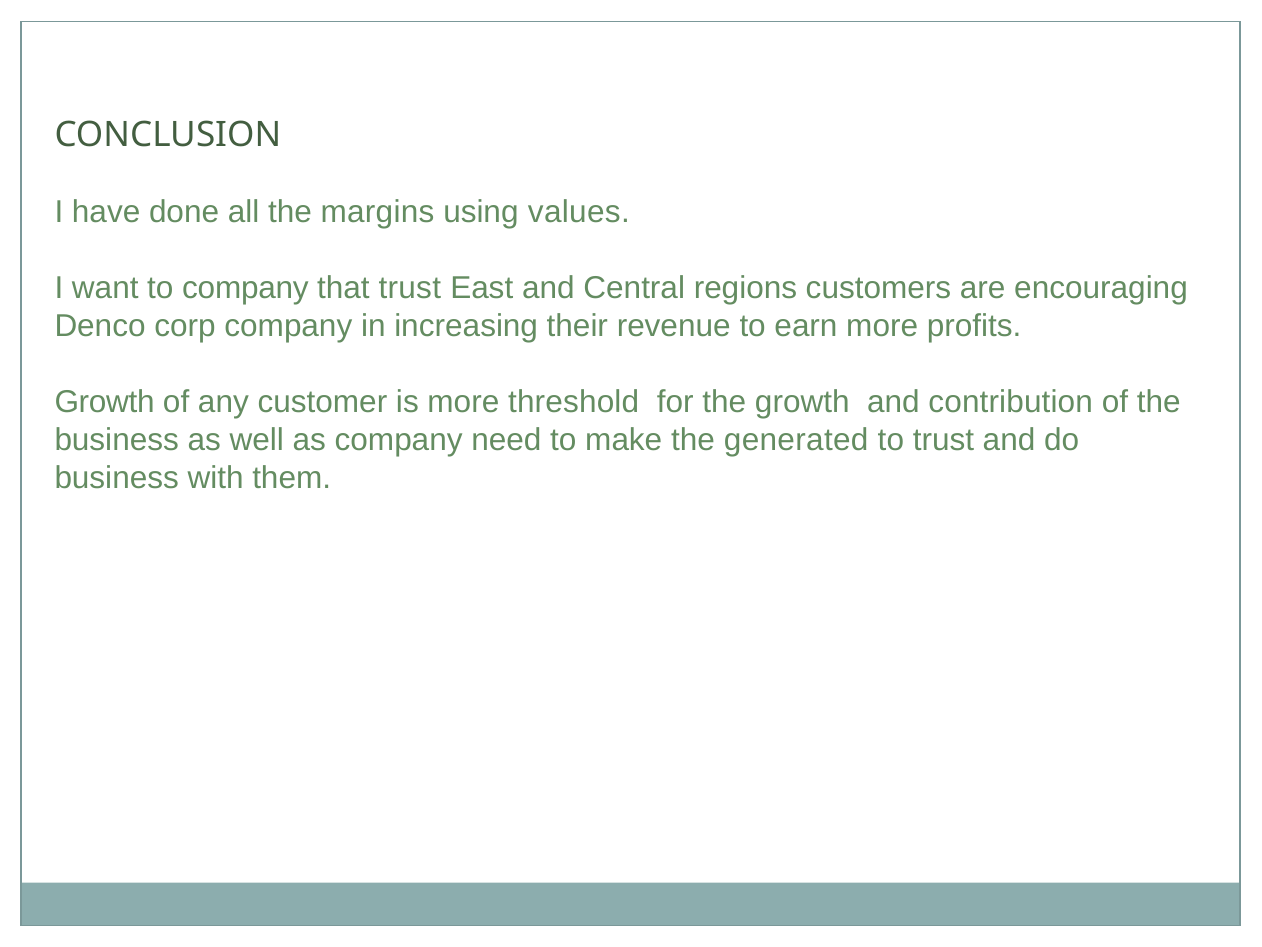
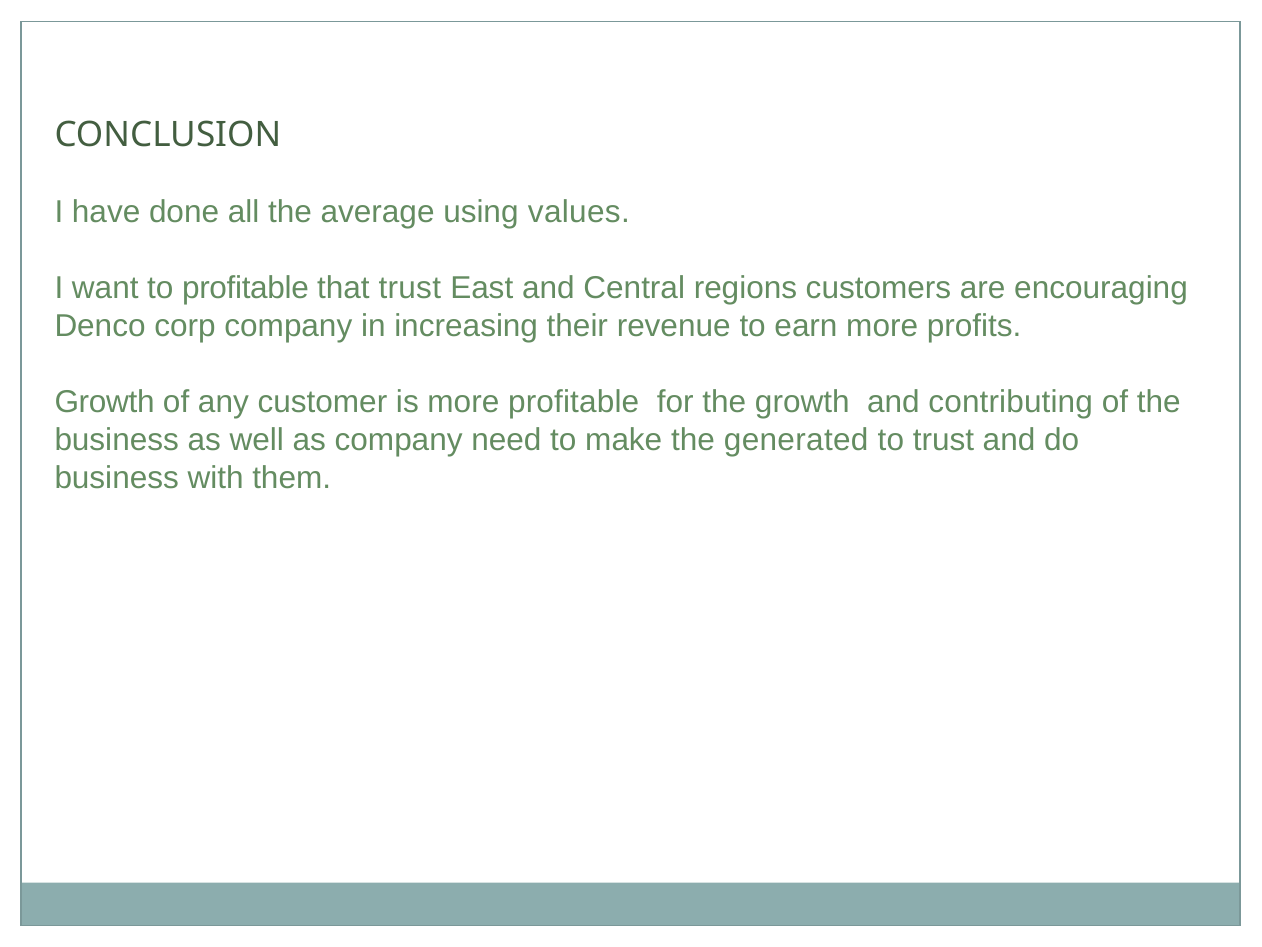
margins: margins -> average
to company: company -> profitable
more threshold: threshold -> profitable
contribution: contribution -> contributing
